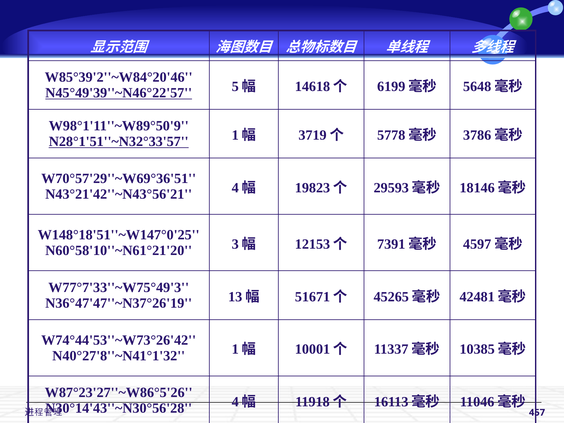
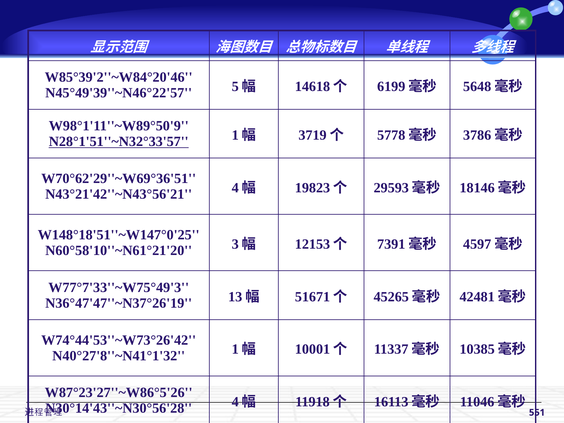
N45°49'39''~N46°22'57 underline: present -> none
W70°57'29''~W69°36'51: W70°57'29''~W69°36'51 -> W70°62'29''~W69°36'51
457: 457 -> 551
